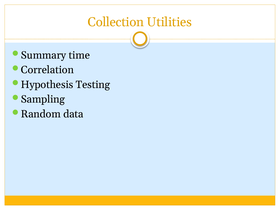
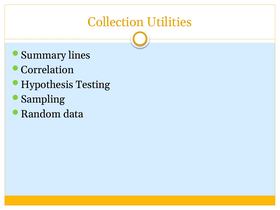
time: time -> lines
